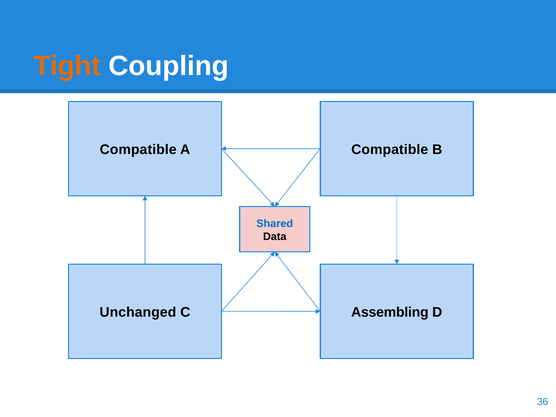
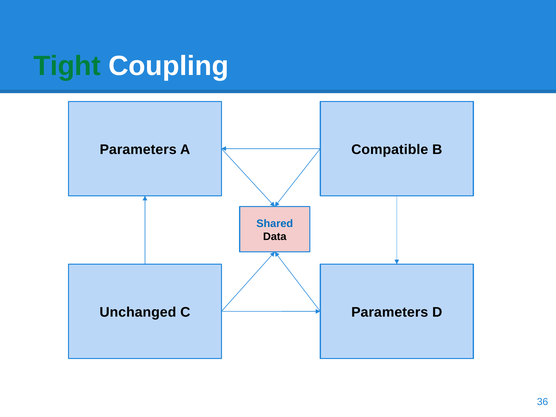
Tight colour: orange -> green
Compatible at (138, 150): Compatible -> Parameters
C Assembling: Assembling -> Parameters
